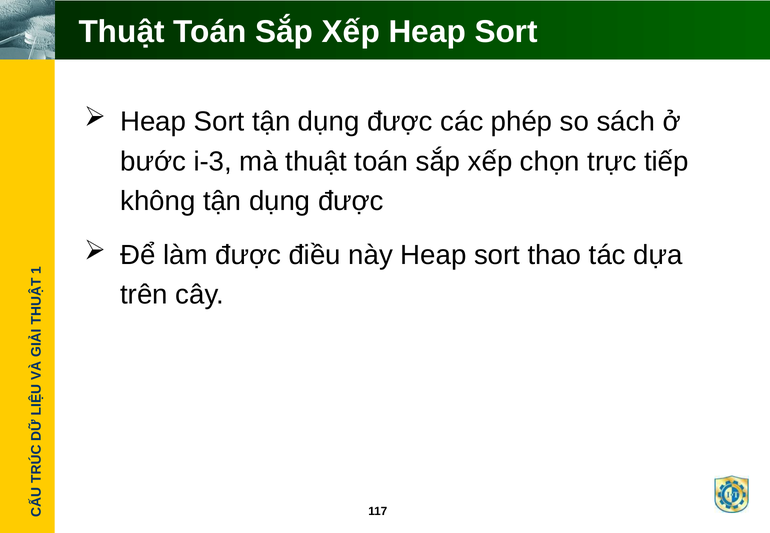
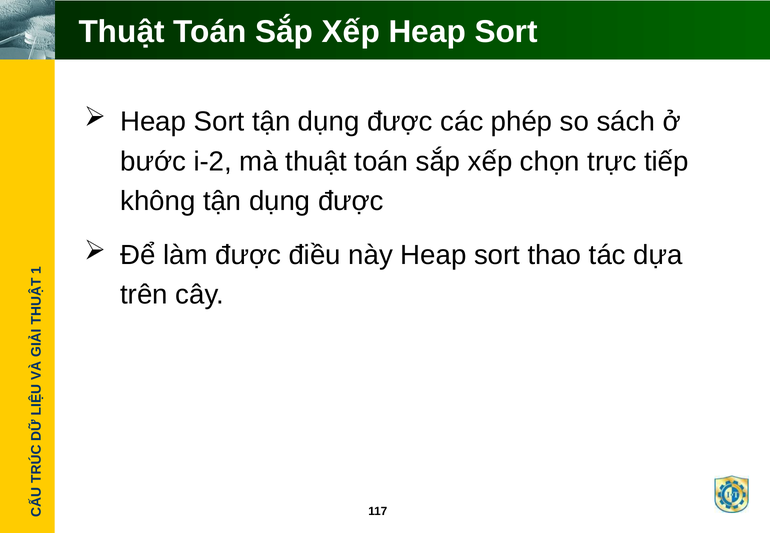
i-3: i-3 -> i-2
